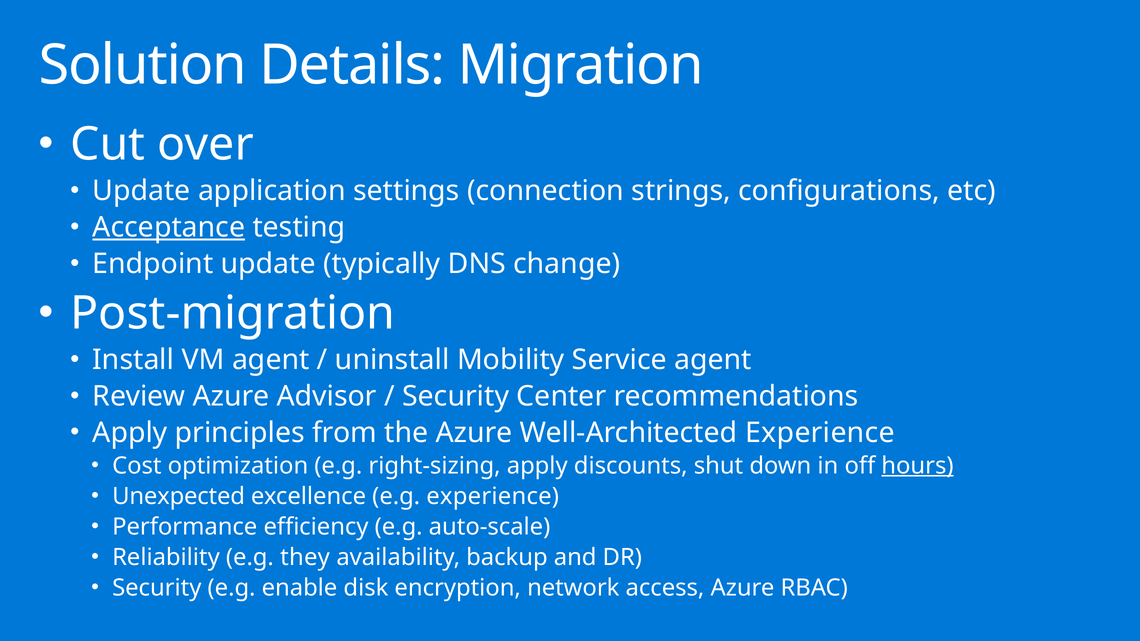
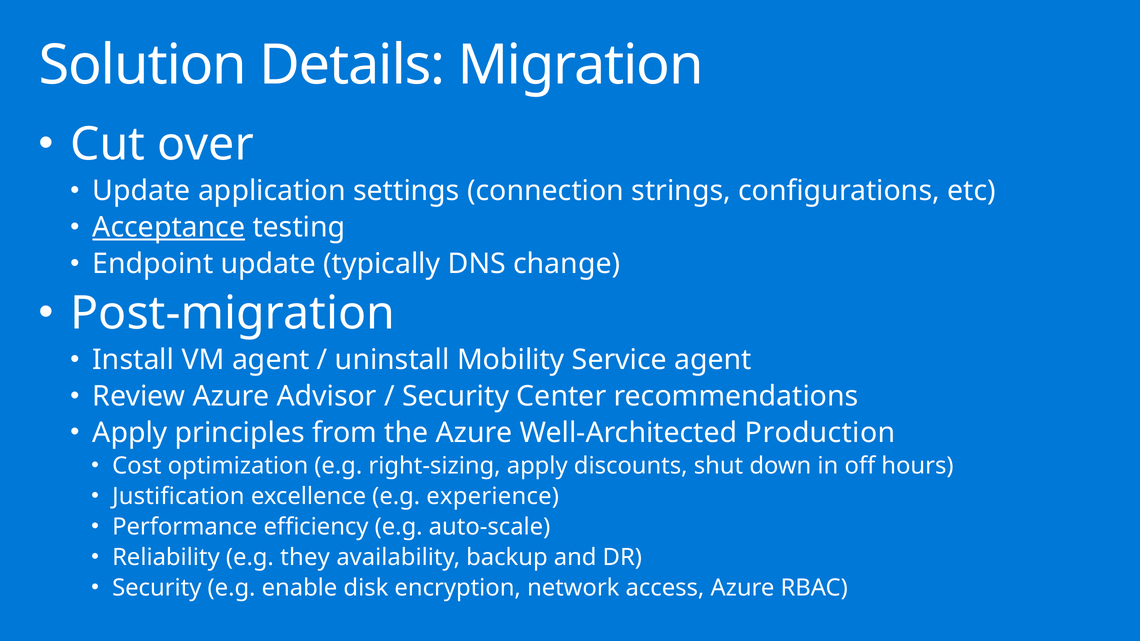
Well-Architected Experience: Experience -> Production
hours underline: present -> none
Unexpected: Unexpected -> Justification
